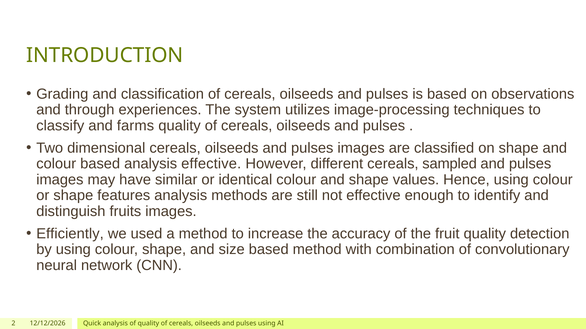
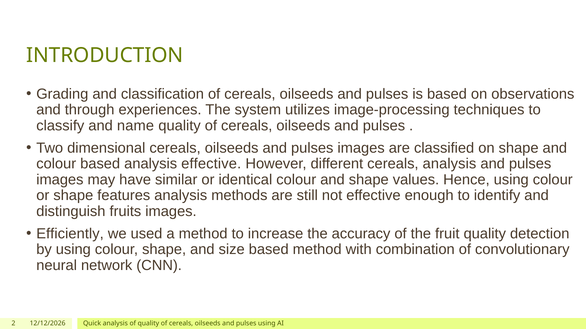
farms: farms -> name
cereals sampled: sampled -> analysis
